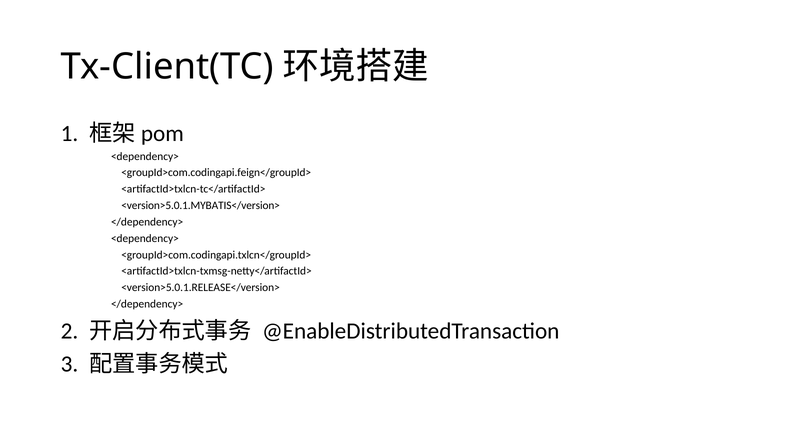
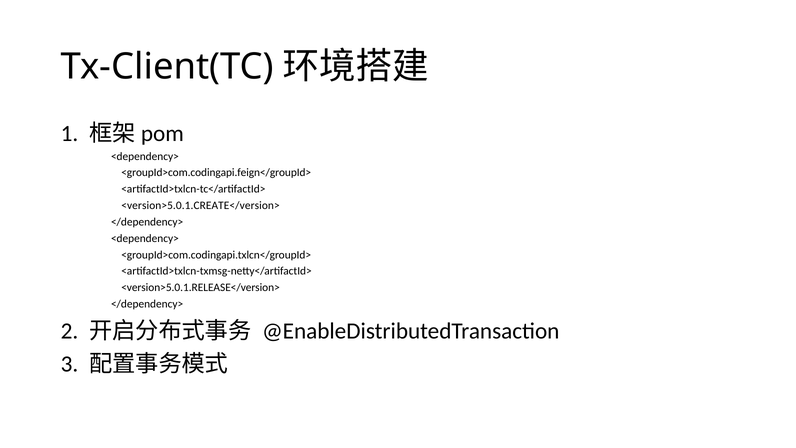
<version>5.0.1.MYBATIS</version>: <version>5.0.1.MYBATIS</version> -> <version>5.0.1.CREATE</version>
